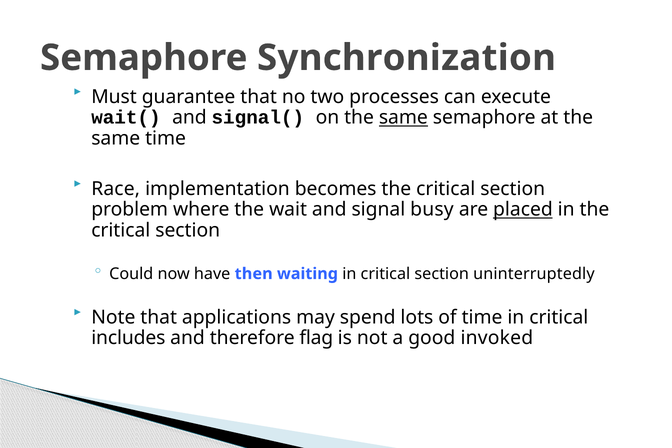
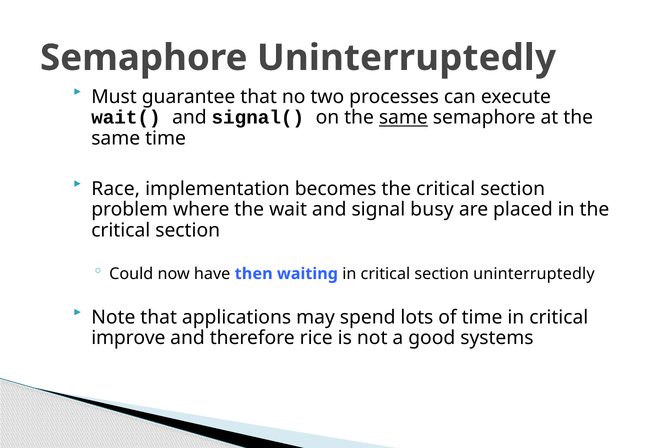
Semaphore Synchronization: Synchronization -> Uninterruptedly
placed underline: present -> none
includes: includes -> improve
flag: flag -> rice
invoked: invoked -> systems
